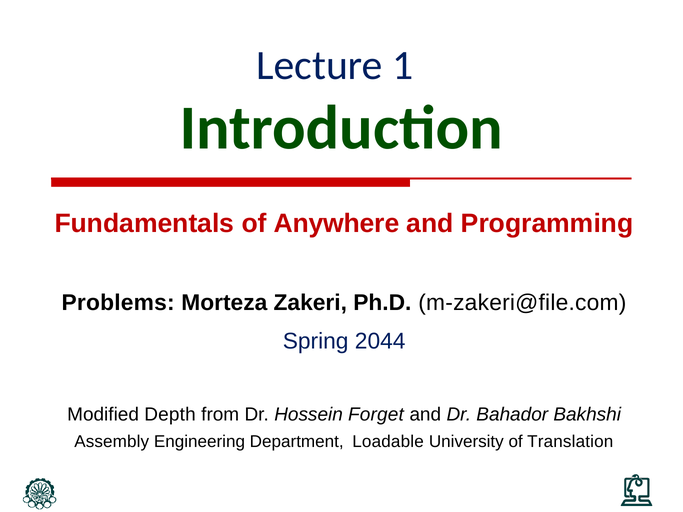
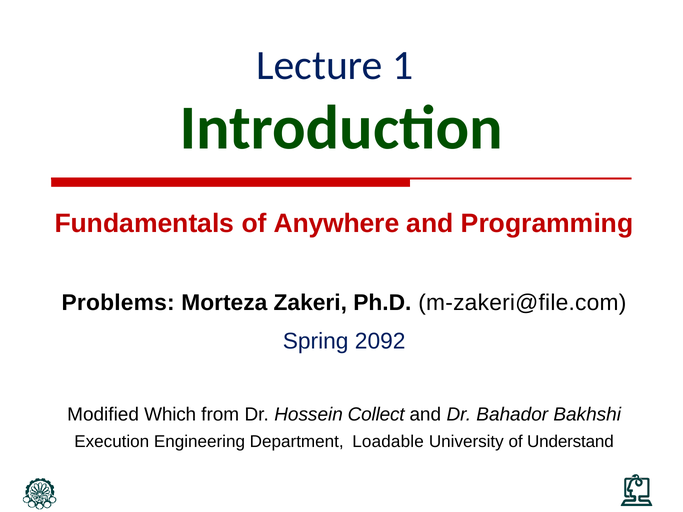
2044: 2044 -> 2092
Depth: Depth -> Which
Forget: Forget -> Collect
Assembly: Assembly -> Execution
Translation: Translation -> Understand
